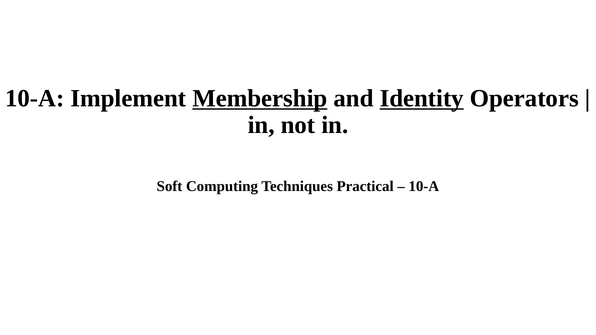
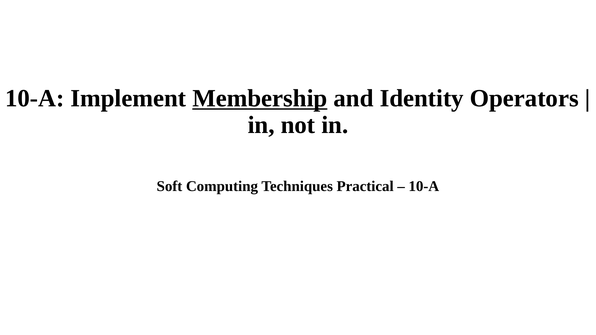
Identity underline: present -> none
